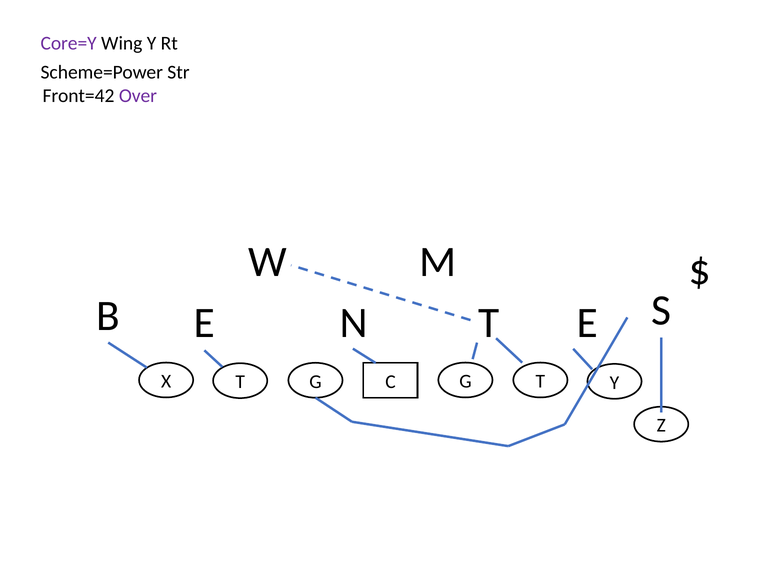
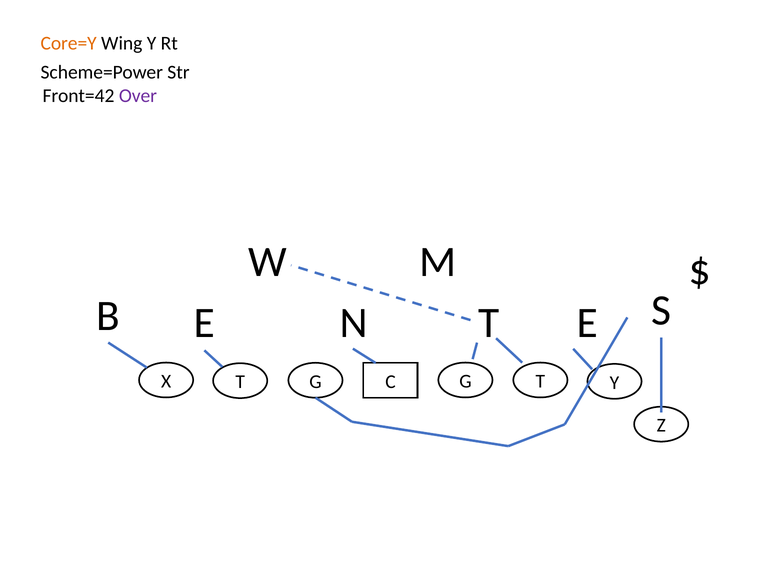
Core=Y colour: purple -> orange
